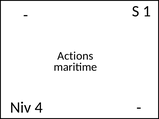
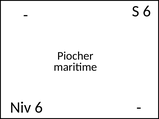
S 1: 1 -> 6
Actions: Actions -> Piocher
Niv 4: 4 -> 6
